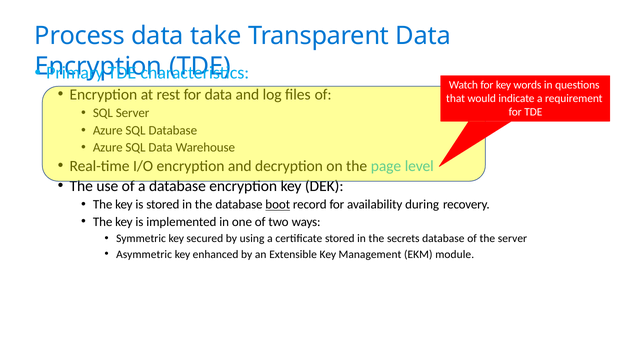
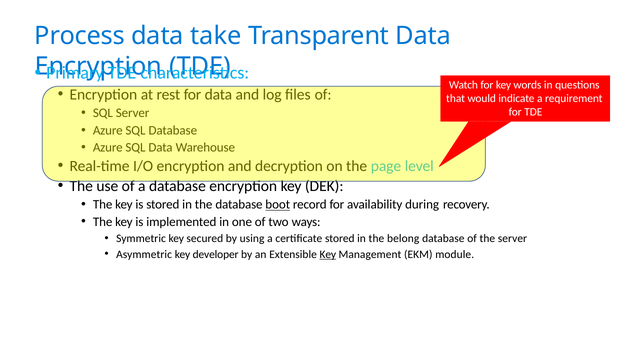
secrets: secrets -> belong
enhanced: enhanced -> developer
Key at (328, 254) underline: none -> present
